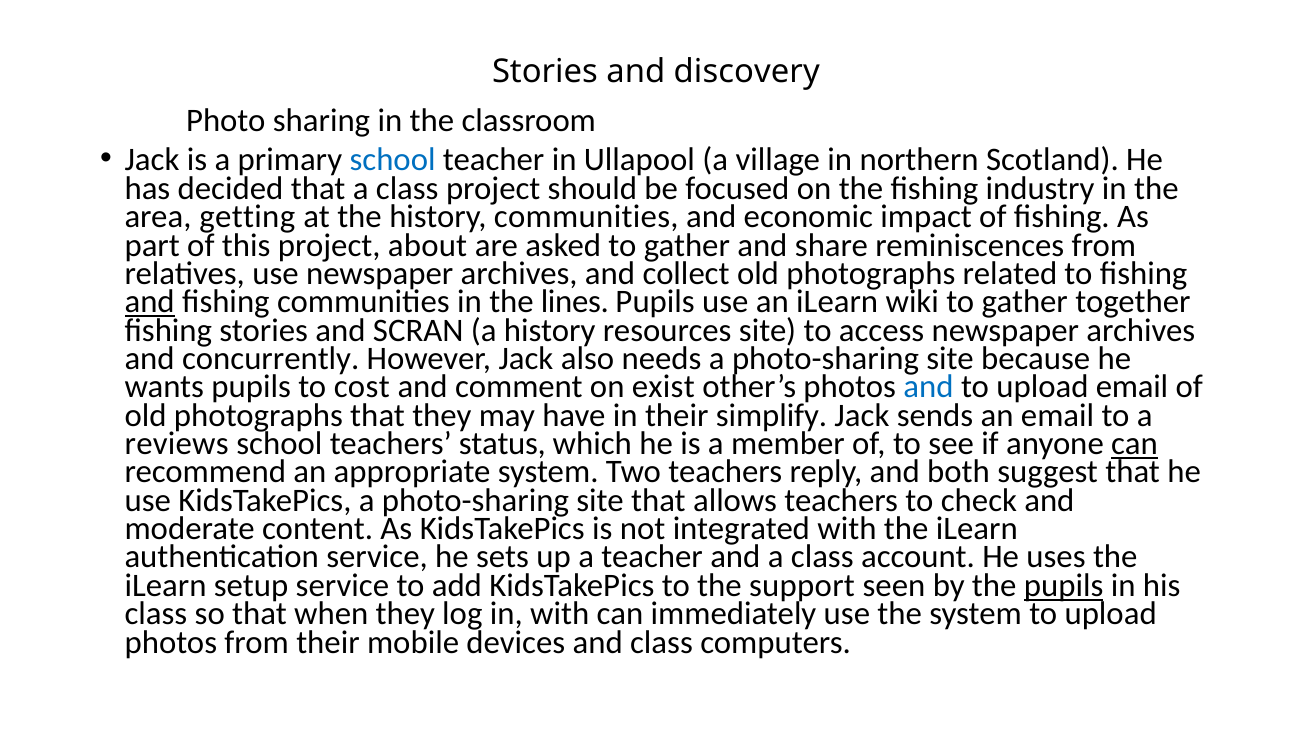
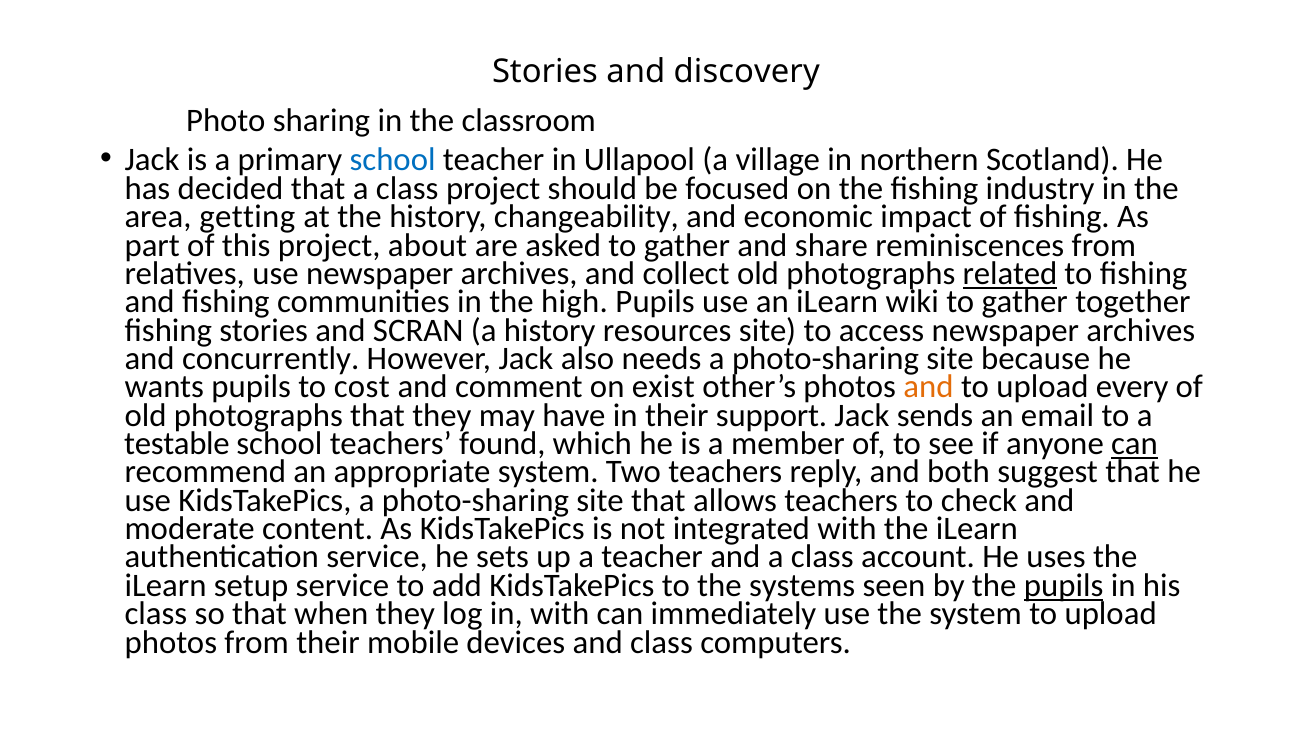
history communities: communities -> changeability
related underline: none -> present
and at (150, 302) underline: present -> none
lines: lines -> high
and at (929, 387) colour: blue -> orange
upload email: email -> every
simplify: simplify -> support
reviews: reviews -> testable
status: status -> found
support: support -> systems
